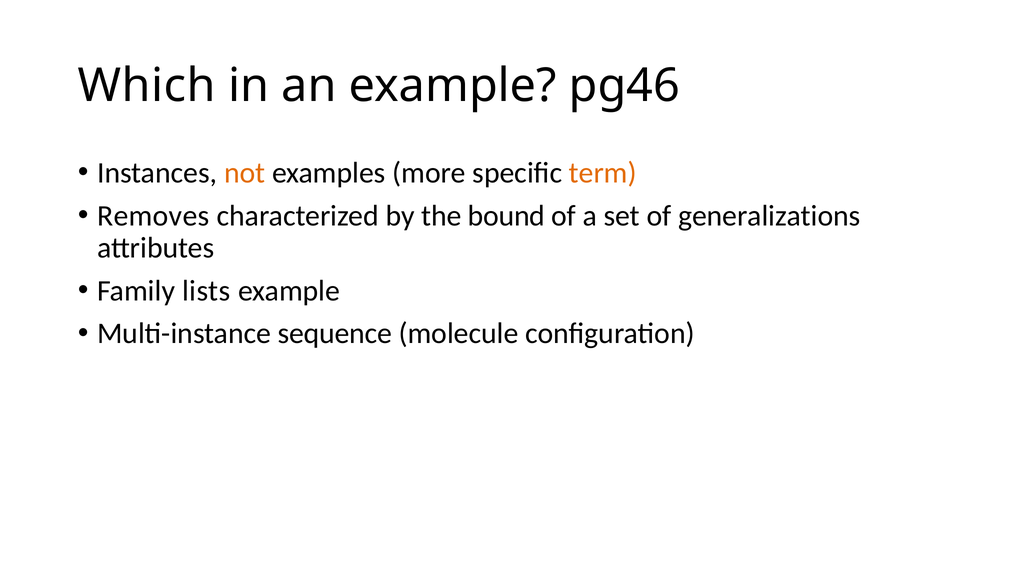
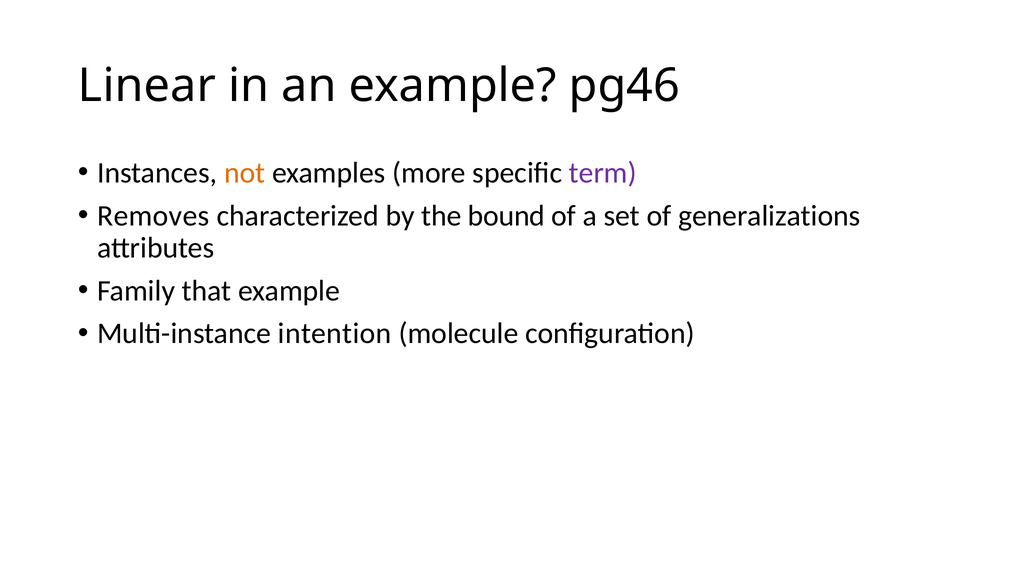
Which: Which -> Linear
term colour: orange -> purple
lists: lists -> that
sequence: sequence -> intention
